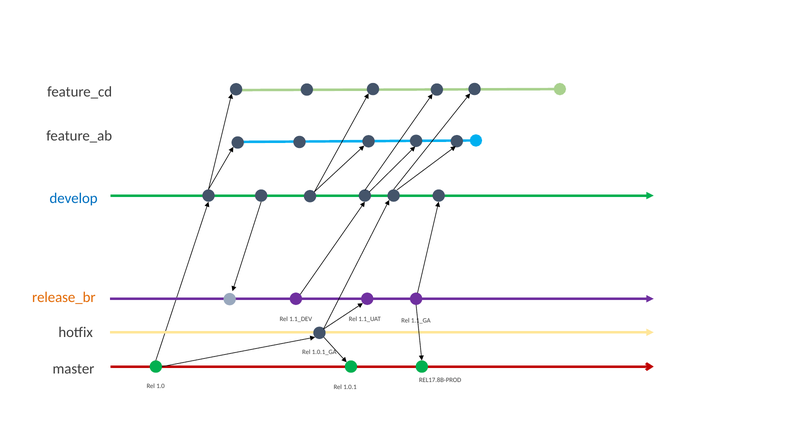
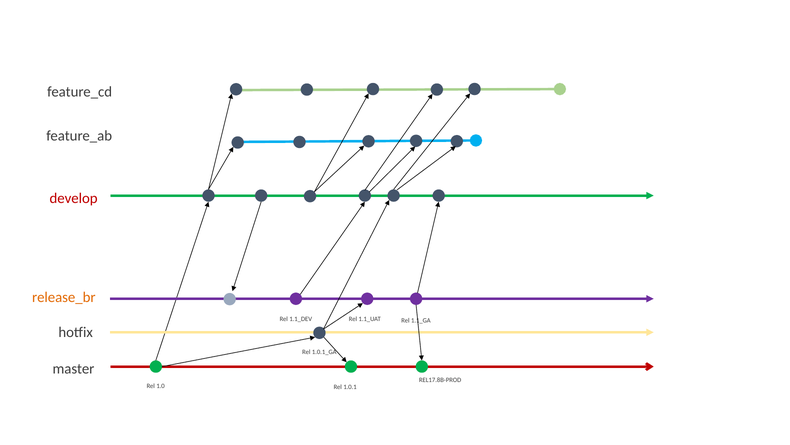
develop colour: blue -> red
